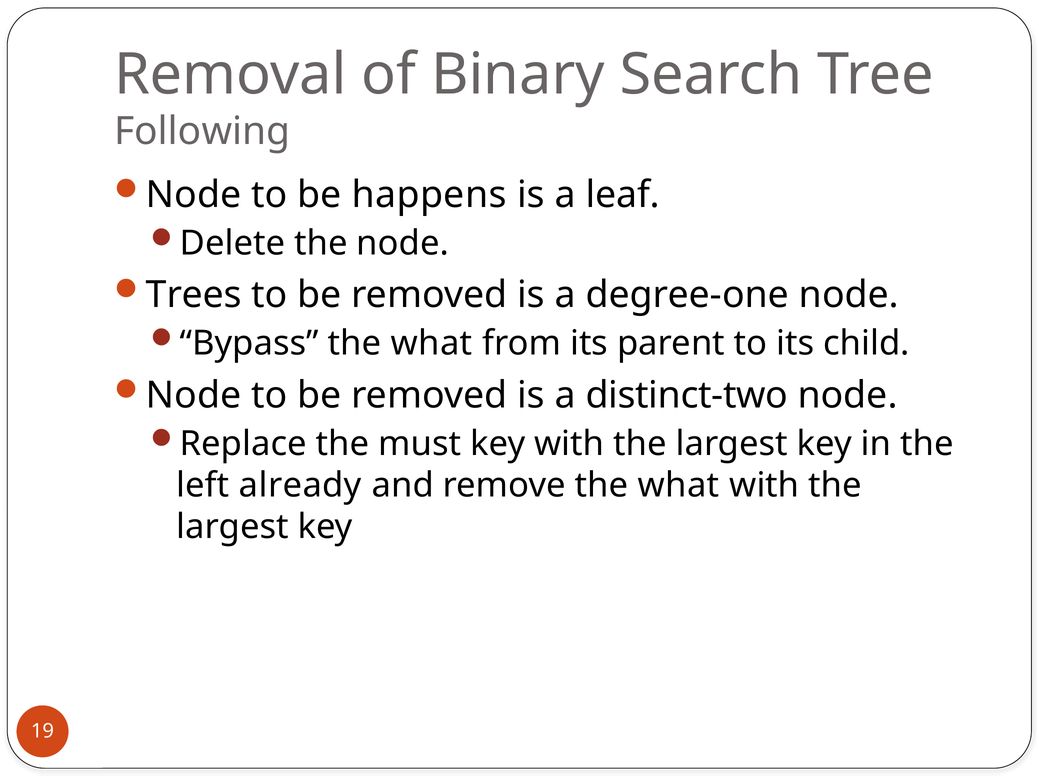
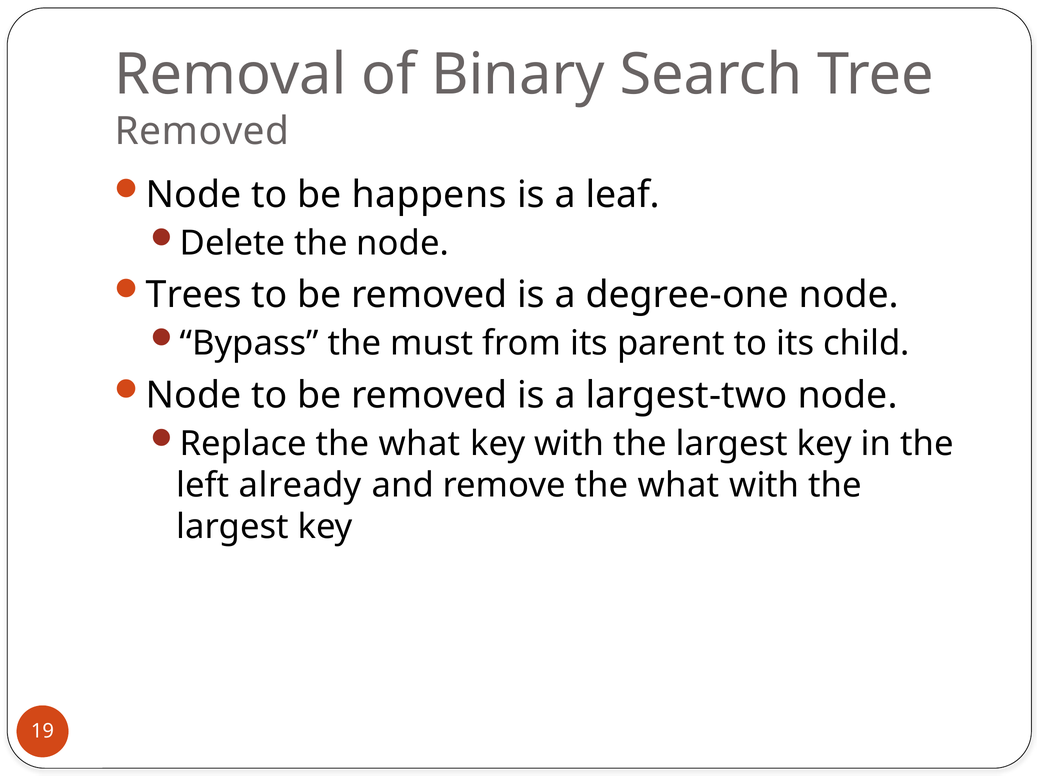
Following at (202, 132): Following -> Removed
Bypass the what: what -> must
distinct-two: distinct-two -> largest-two
Replace the must: must -> what
